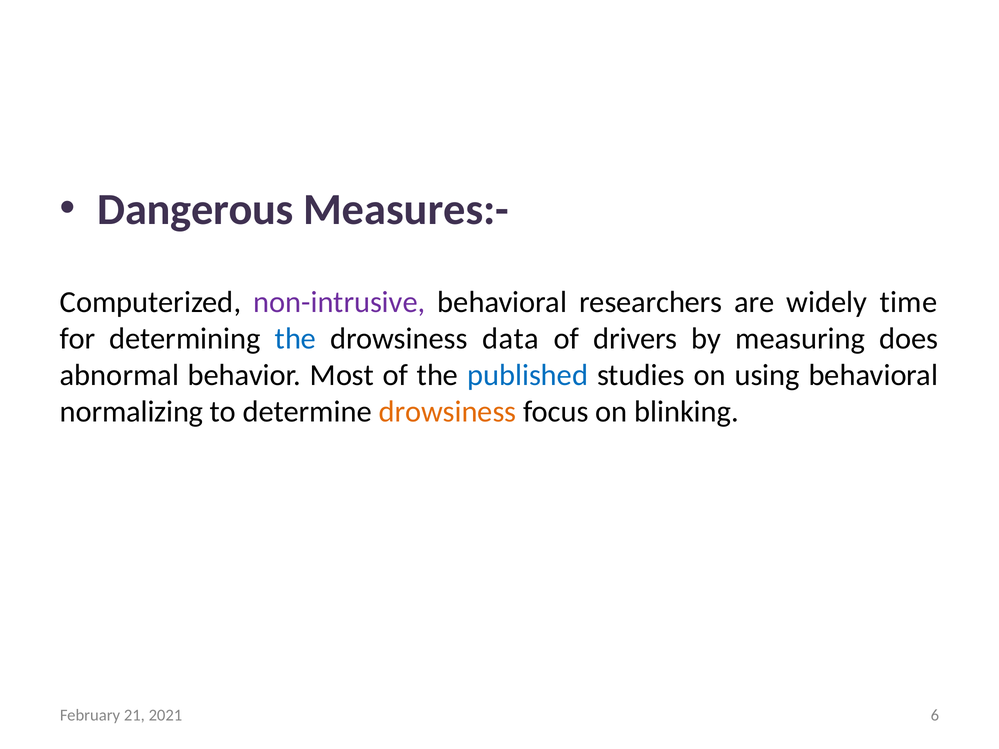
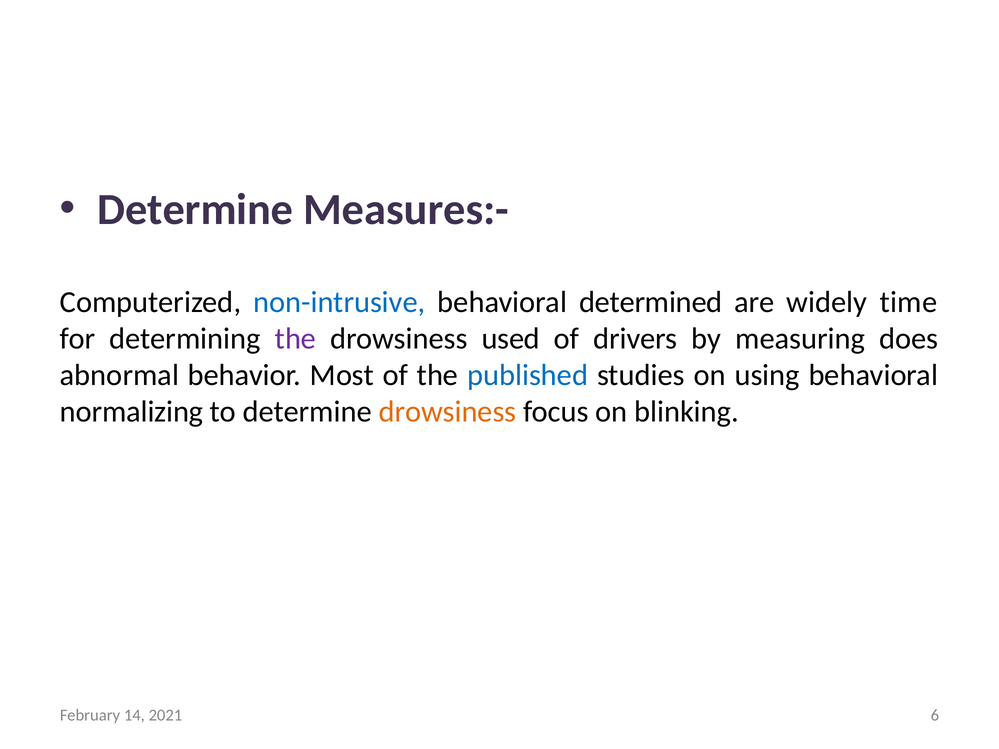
Dangerous at (195, 210): Dangerous -> Determine
non-intrusive colour: purple -> blue
researchers: researchers -> determined
the at (295, 339) colour: blue -> purple
data: data -> used
21: 21 -> 14
